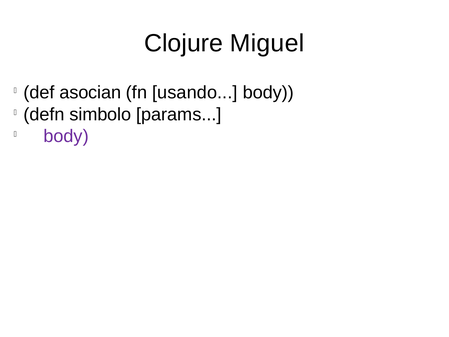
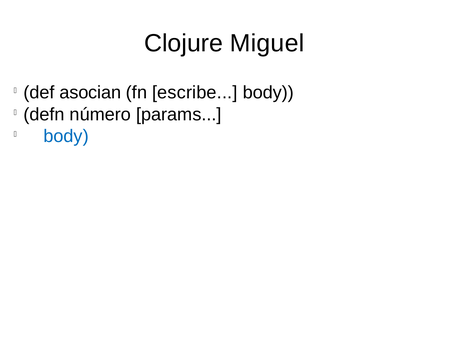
usando: usando -> escribe
simbolo: simbolo -> número
body at (66, 136) colour: purple -> blue
